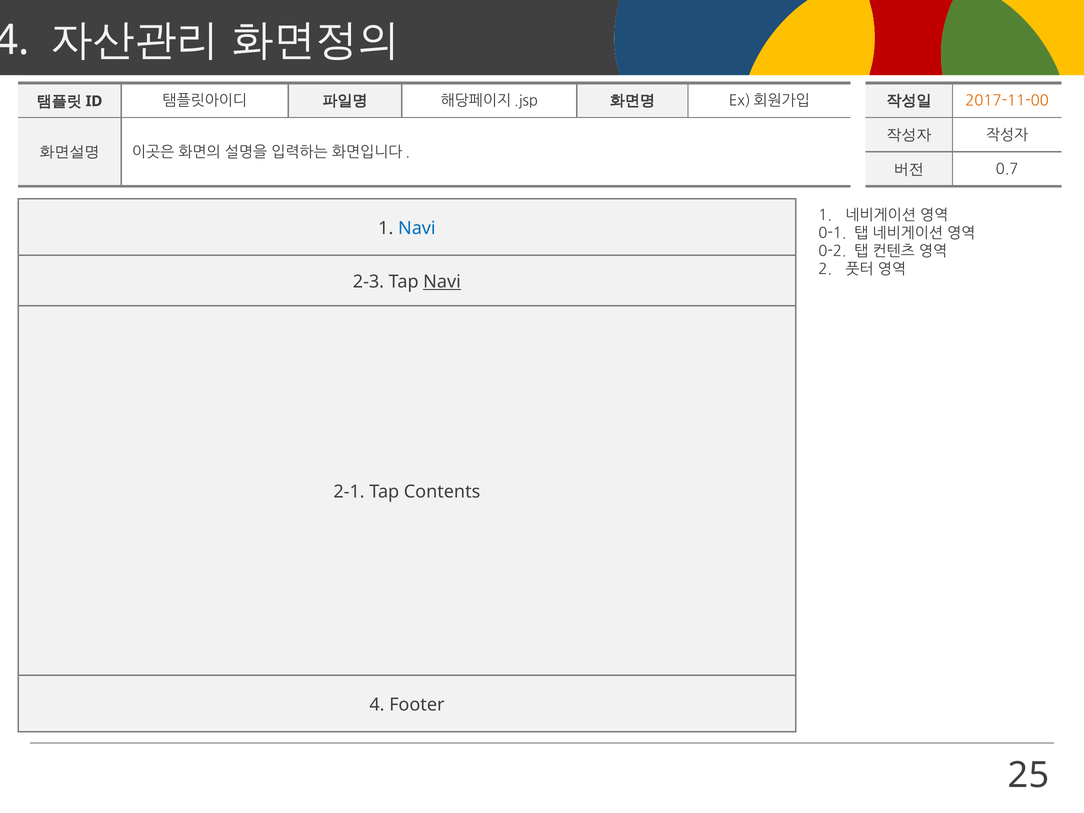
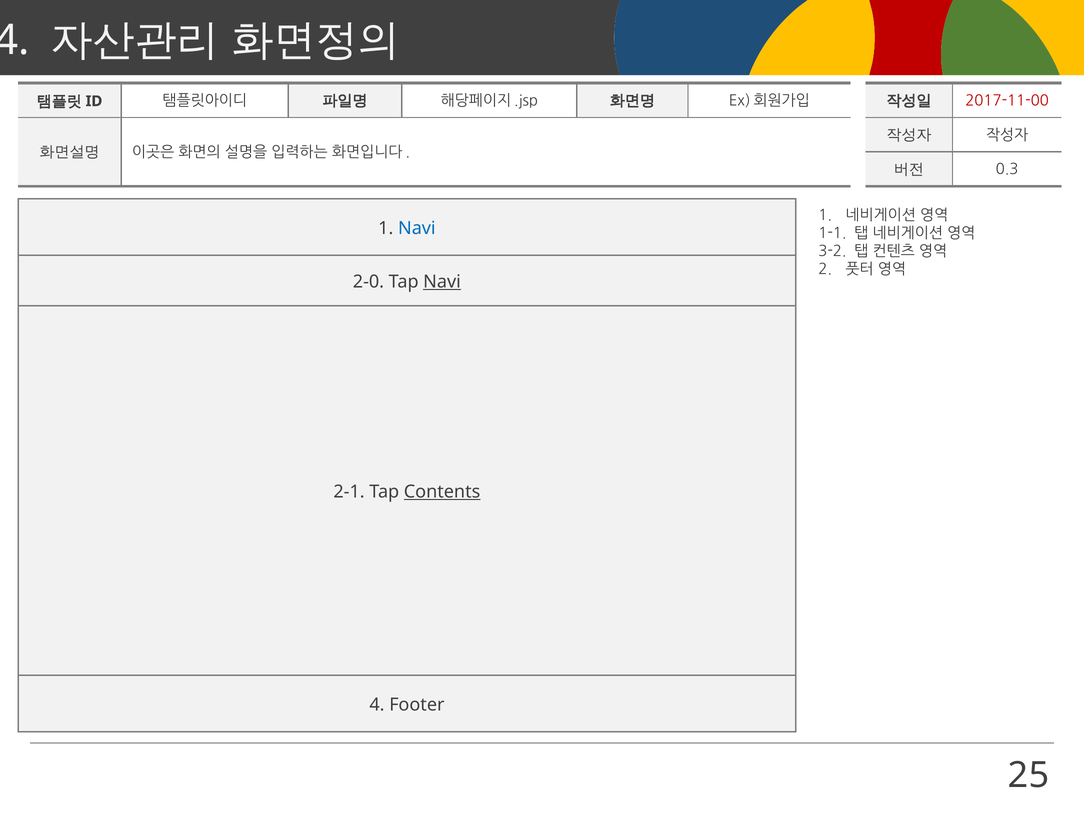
2017-11-00 colour: orange -> red
0.7: 0.7 -> 0.3
0-1: 0-1 -> 1-1
0-2: 0-2 -> 3-2
2-3: 2-3 -> 2-0
Contents underline: none -> present
